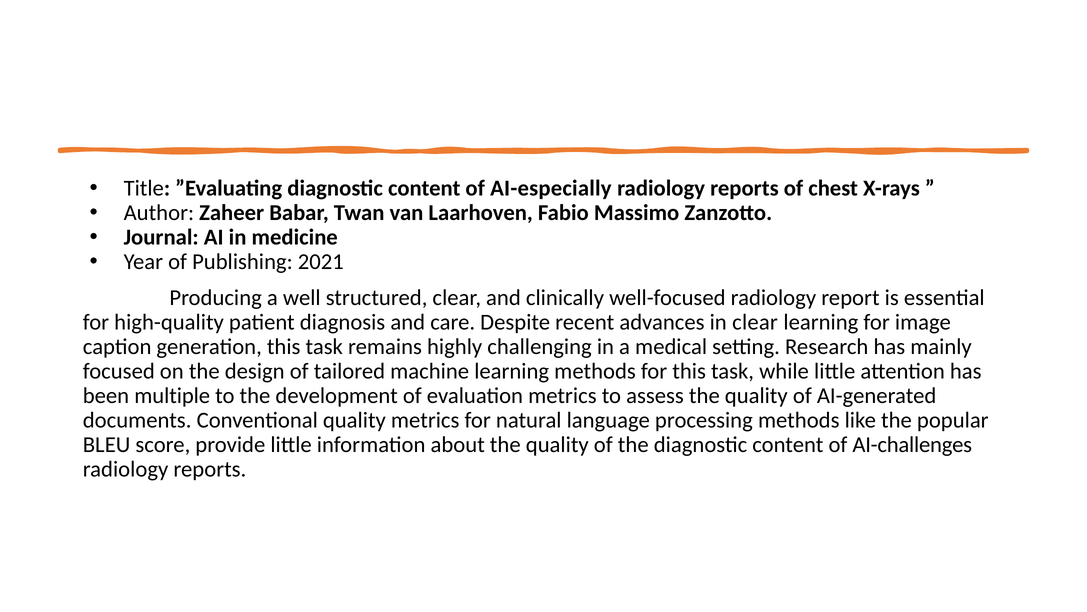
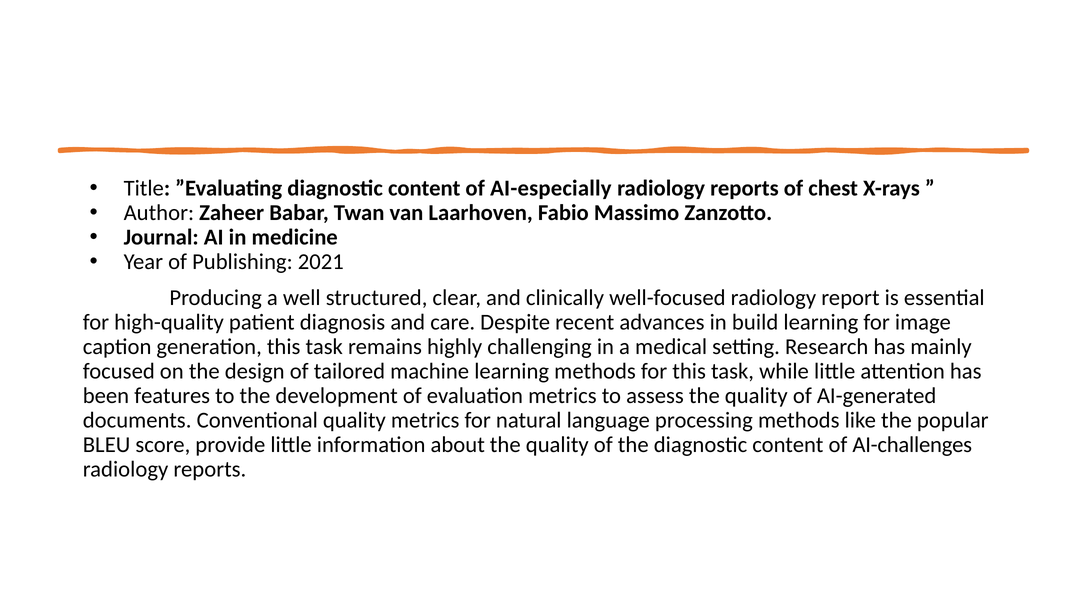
in clear: clear -> build
multiple: multiple -> features
